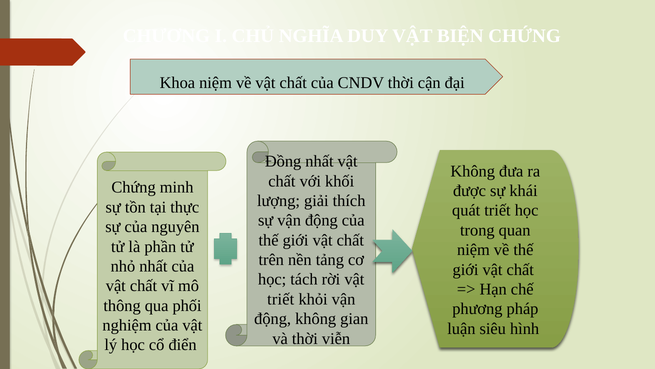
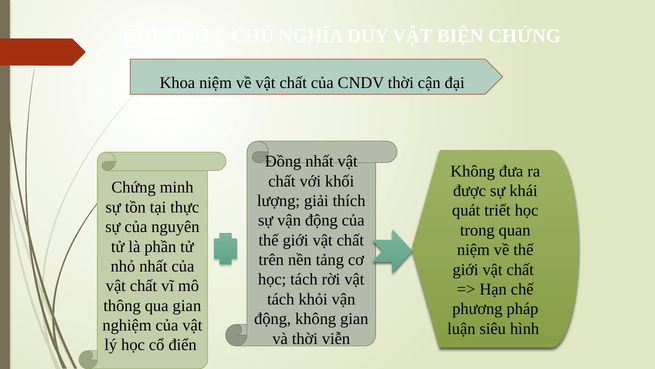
triết at (281, 299): triết -> tách
qua phối: phối -> gian
